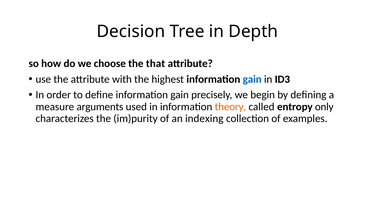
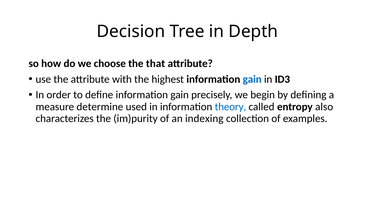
arguments: arguments -> determine
theory colour: orange -> blue
only: only -> also
